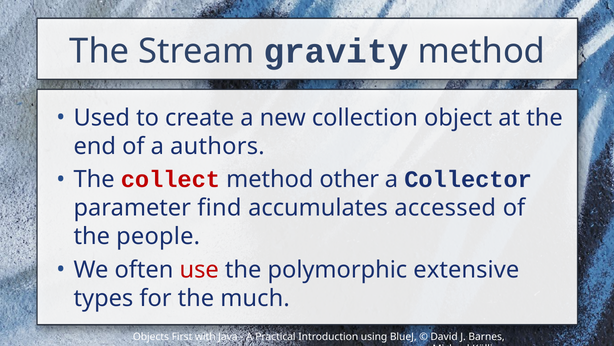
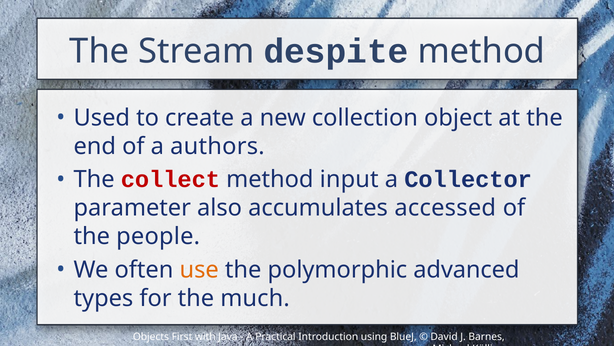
gravity: gravity -> despite
other: other -> input
find: find -> also
use colour: red -> orange
extensive: extensive -> advanced
